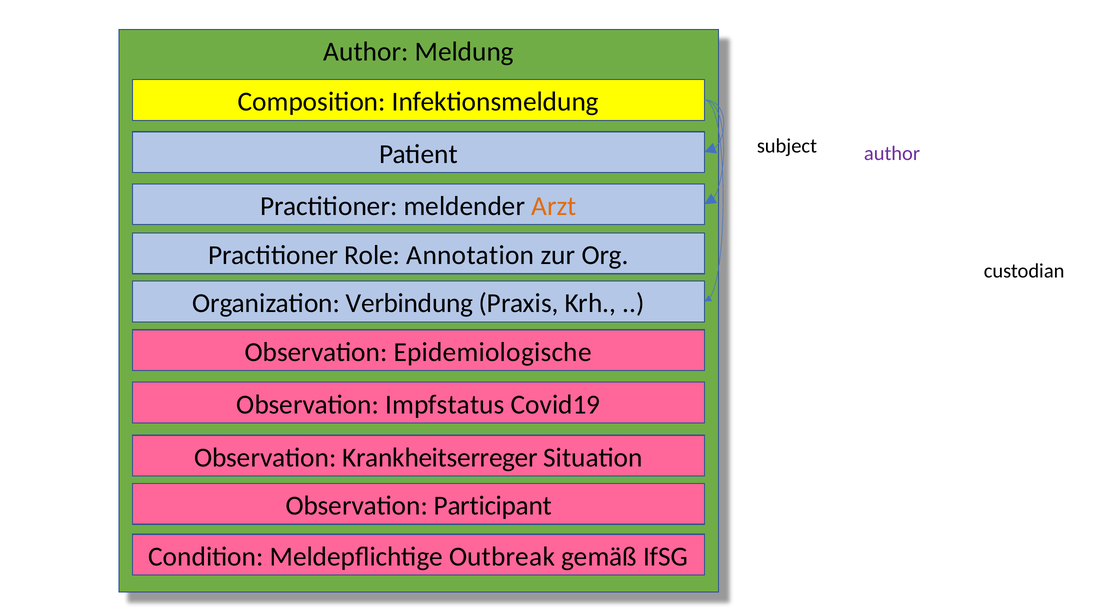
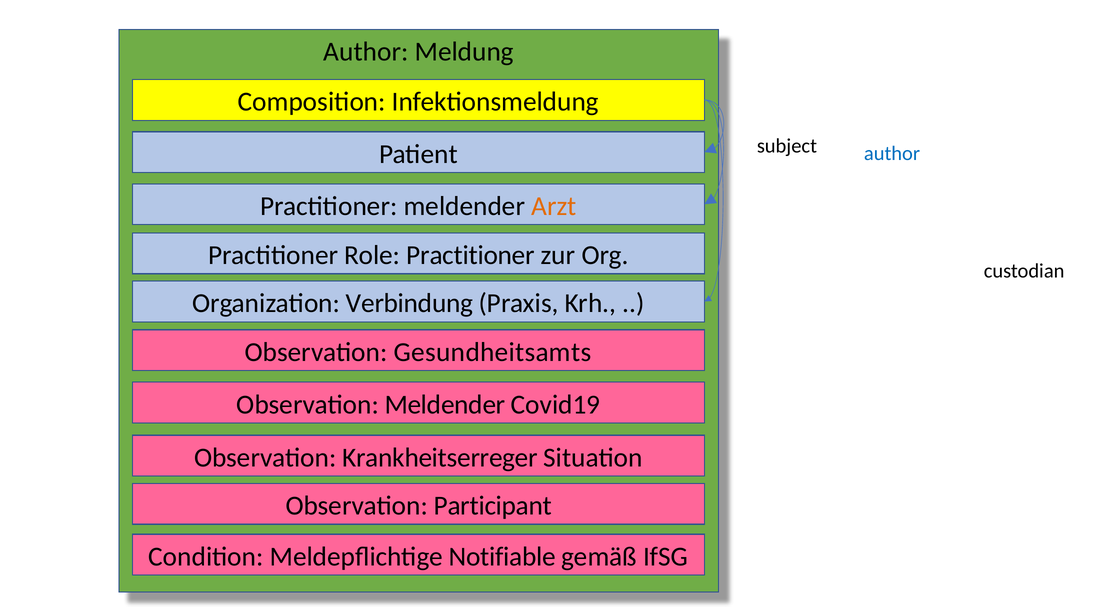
author at (892, 153) colour: purple -> blue
Role Annotation: Annotation -> Practitioner
Epidemiologische: Epidemiologische -> Gesundheitsamts
Observation Impfstatus: Impfstatus -> Meldender
Outbreak: Outbreak -> Notifiable
